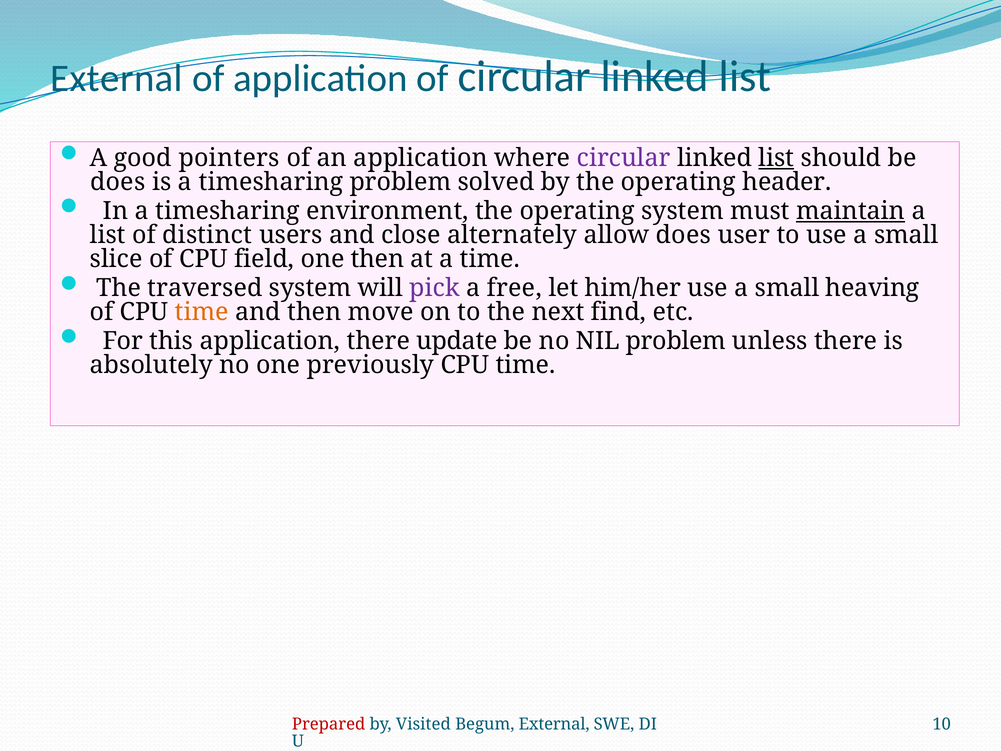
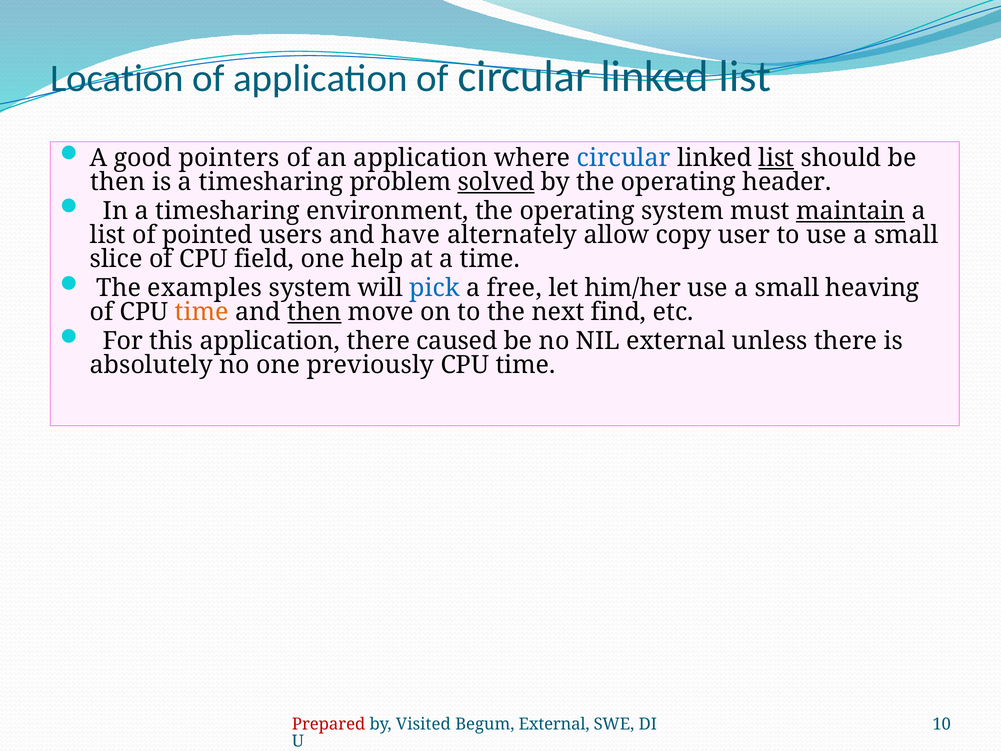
External at (117, 78): External -> Location
circular at (624, 158) colour: purple -> blue
does at (118, 182): does -> then
solved underline: none -> present
distinct: distinct -> pointed
close: close -> have
allow does: does -> copy
one then: then -> help
traversed: traversed -> examples
pick colour: purple -> blue
then at (314, 312) underline: none -> present
update: update -> caused
NIL problem: problem -> external
